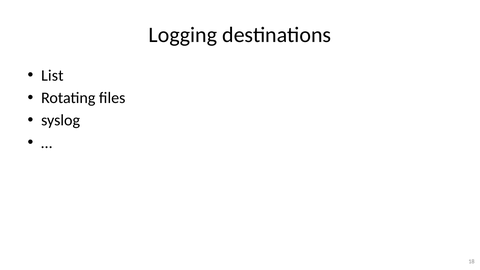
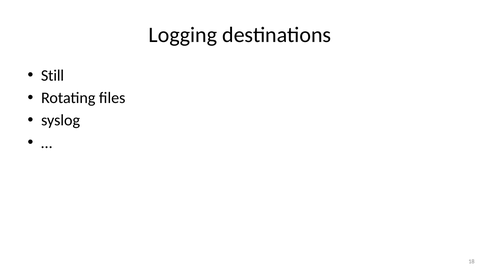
List: List -> Still
